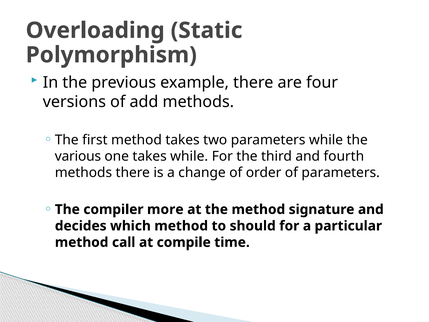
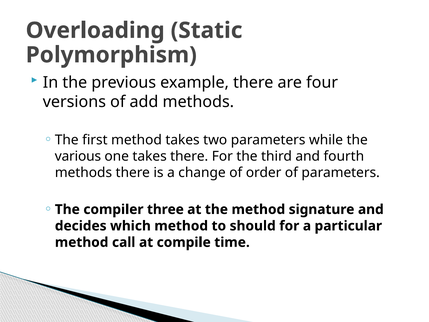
takes while: while -> there
more: more -> three
